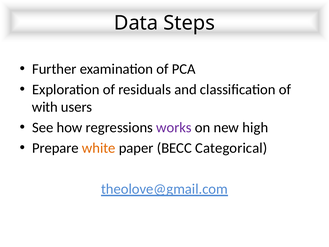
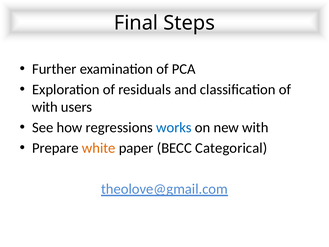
Data: Data -> Final
works colour: purple -> blue
new high: high -> with
